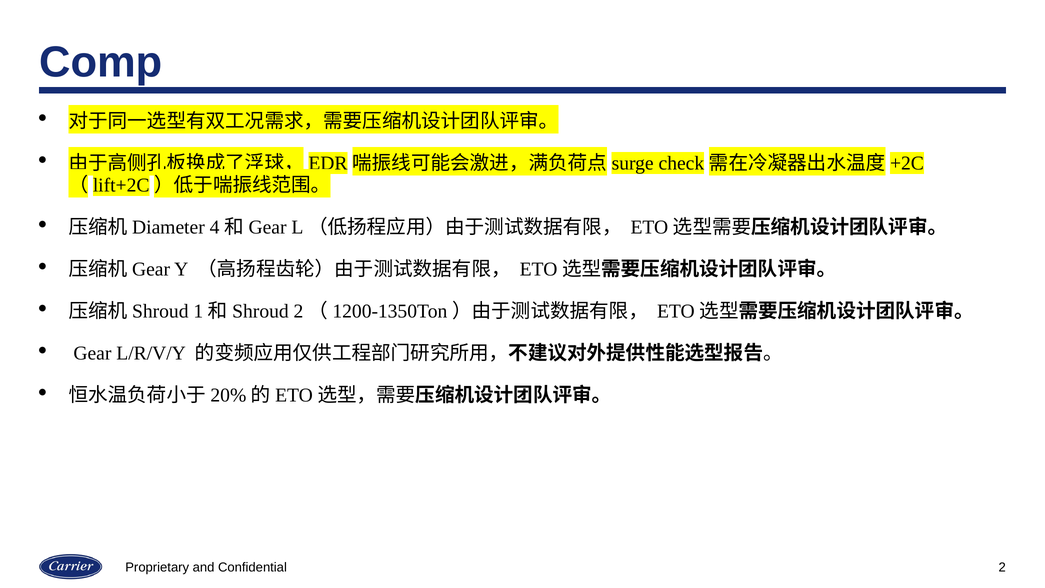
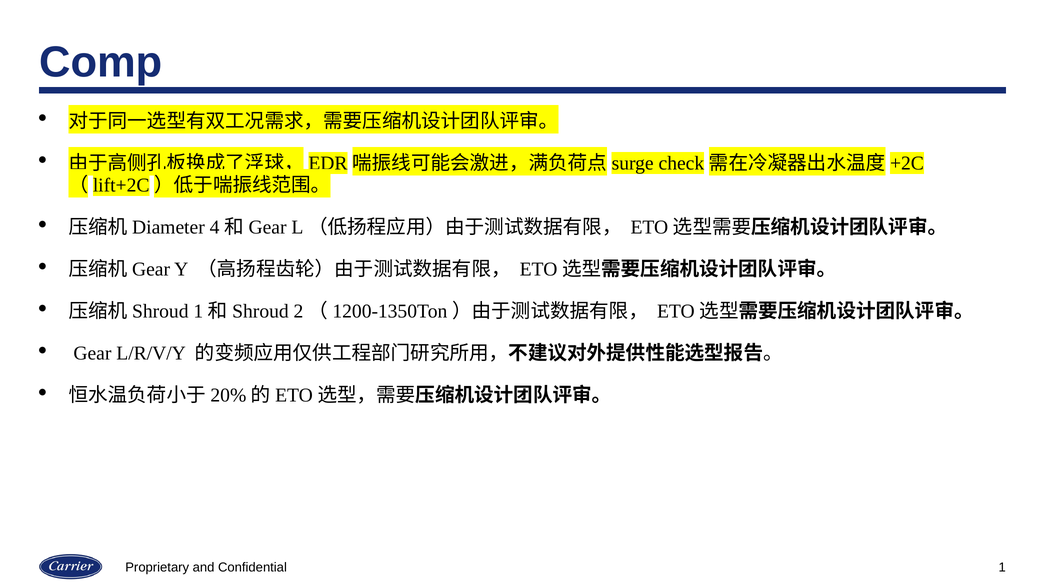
2: 2 -> 1
